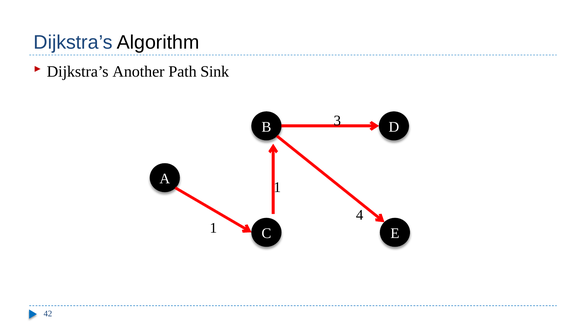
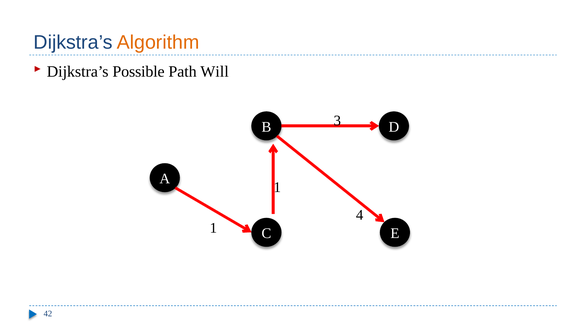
Algorithm colour: black -> orange
Another: Another -> Possible
Sink: Sink -> Will
